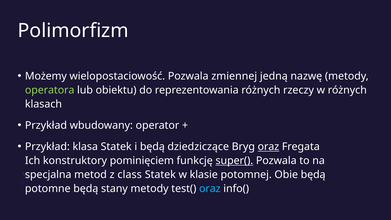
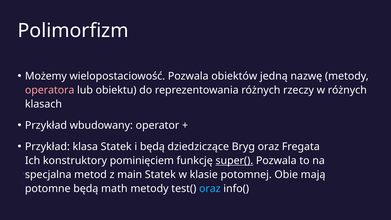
zmiennej: zmiennej -> obiektów
operatora colour: light green -> pink
oraz at (268, 147) underline: present -> none
class: class -> main
Obie będą: będą -> mają
stany: stany -> math
